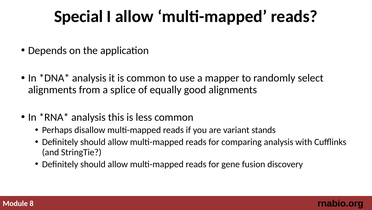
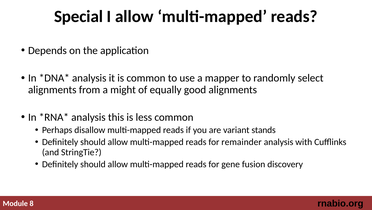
splice: splice -> might
comparing: comparing -> remainder
